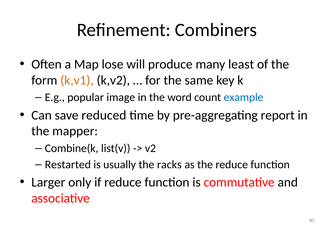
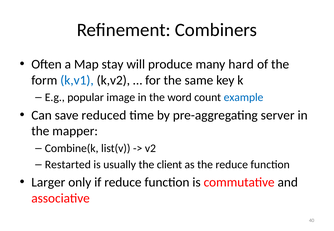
lose: lose -> stay
least: least -> hard
k,v1 colour: orange -> blue
report: report -> server
racks: racks -> client
